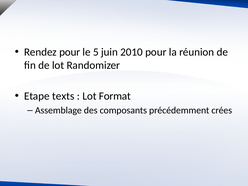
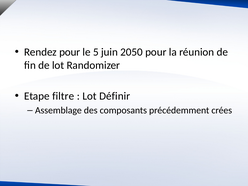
2010: 2010 -> 2050
texts: texts -> filtre
Format: Format -> Définir
